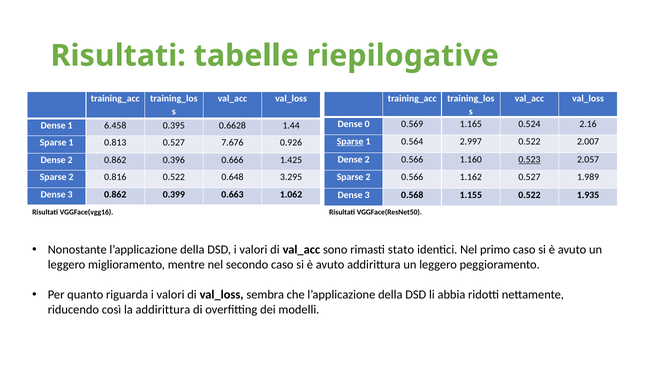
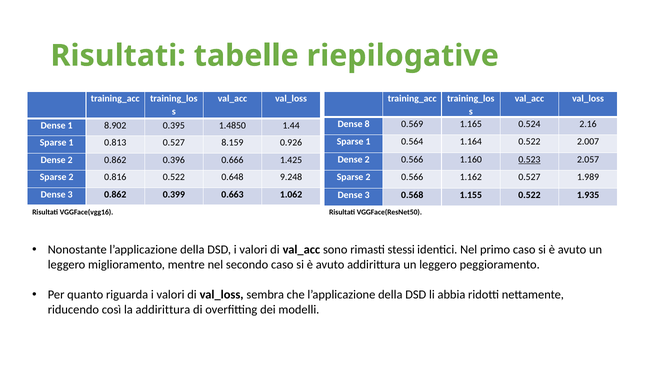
0: 0 -> 8
6.458: 6.458 -> 8.902
0.6628: 0.6628 -> 1.4850
Sparse at (350, 142) underline: present -> none
2.997: 2.997 -> 1.164
7.676: 7.676 -> 8.159
3.295: 3.295 -> 9.248
stato: stato -> stessi
